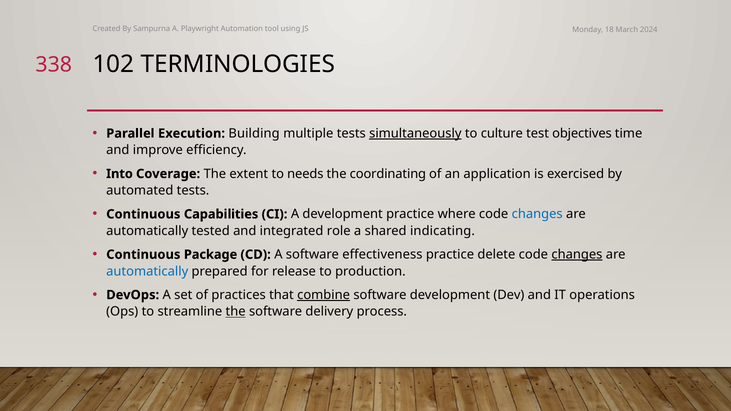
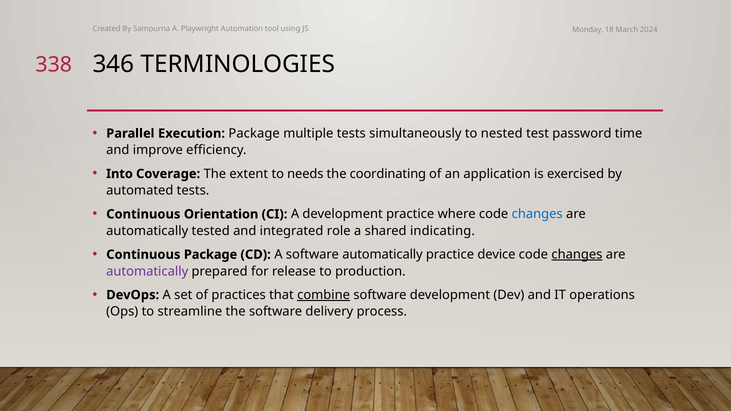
102: 102 -> 346
Execution Building: Building -> Package
simultaneously underline: present -> none
culture: culture -> nested
objectives: objectives -> password
Capabilities: Capabilities -> Orientation
software effectiveness: effectiveness -> automatically
delete: delete -> device
automatically at (147, 271) colour: blue -> purple
the at (236, 312) underline: present -> none
